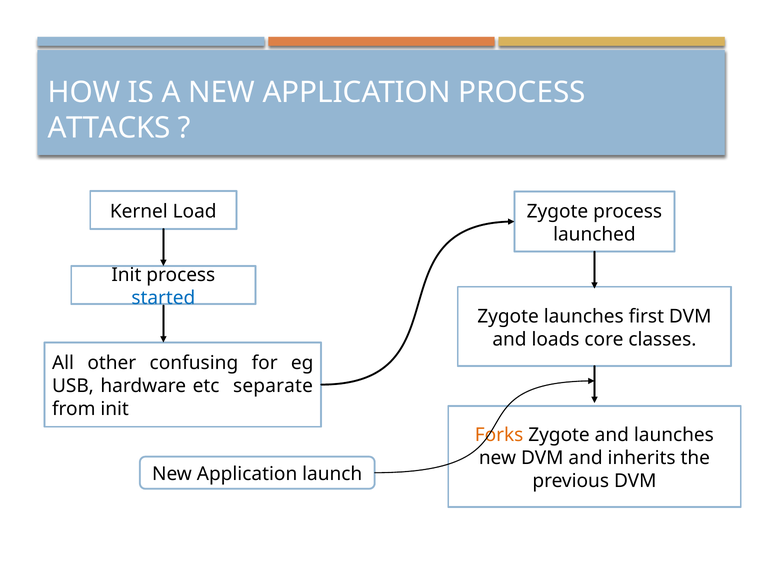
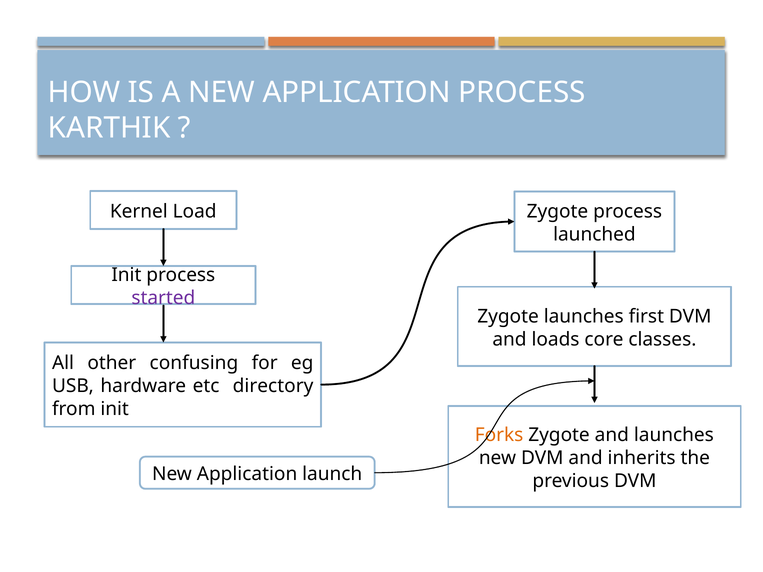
ATTACKS: ATTACKS -> KARTHIK
started colour: blue -> purple
separate: separate -> directory
